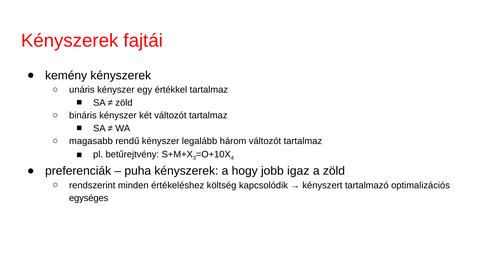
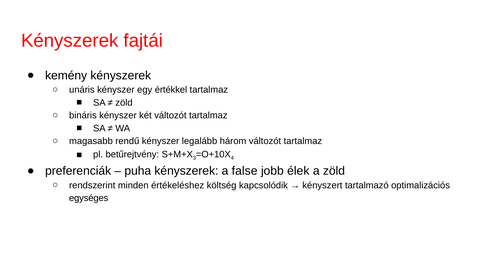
hogy: hogy -> false
igaz: igaz -> élek
